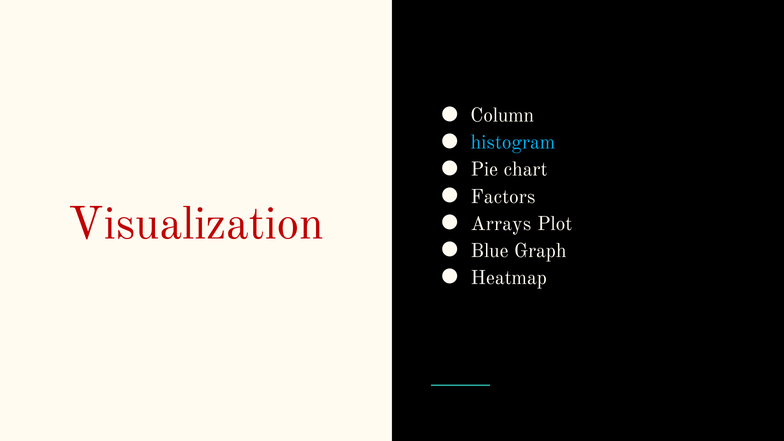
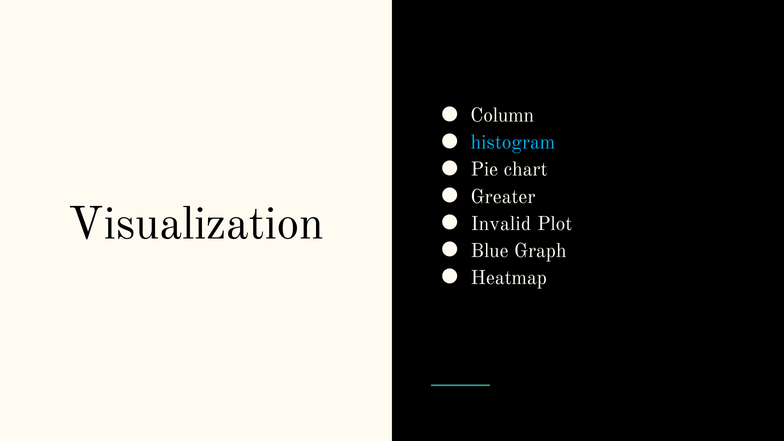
Factors: Factors -> Greater
Visualization colour: red -> black
Arrays: Arrays -> Invalid
